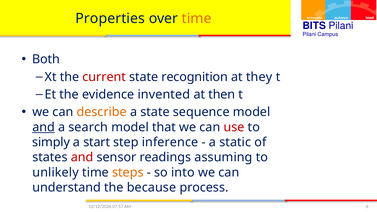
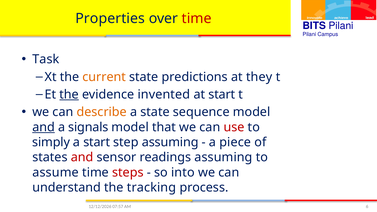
time at (197, 18) colour: orange -> red
Both: Both -> Task
current colour: red -> orange
recognition: recognition -> predictions
the at (69, 95) underline: none -> present
at then: then -> start
search: search -> signals
step inference: inference -> assuming
static: static -> piece
unlikely: unlikely -> assume
steps colour: orange -> red
because: because -> tracking
